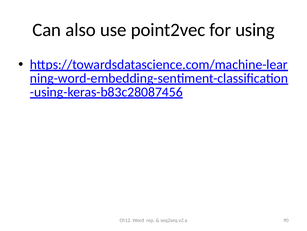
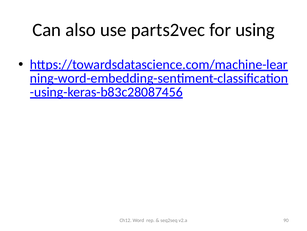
point2vec: point2vec -> parts2vec
